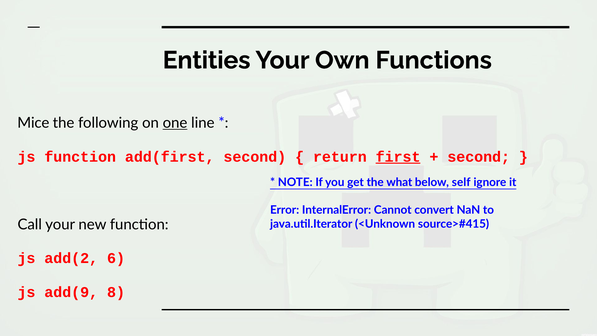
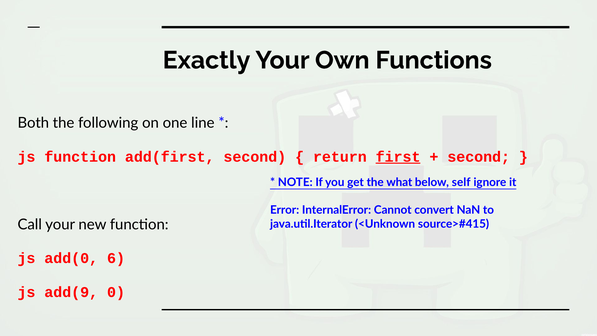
Entities: Entities -> Exactly
Mice: Mice -> Both
one underline: present -> none
add(2: add(2 -> add(0
8: 8 -> 0
